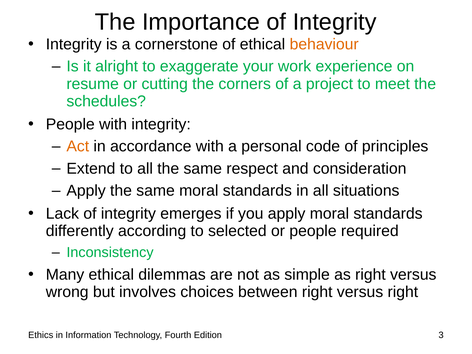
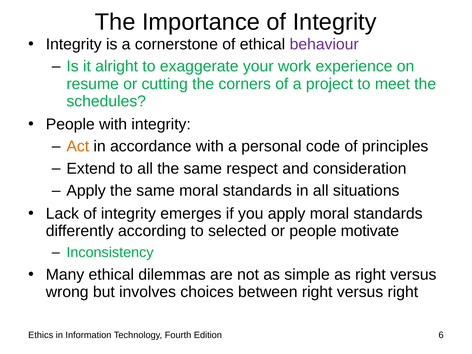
behaviour colour: orange -> purple
required: required -> motivate
3: 3 -> 6
